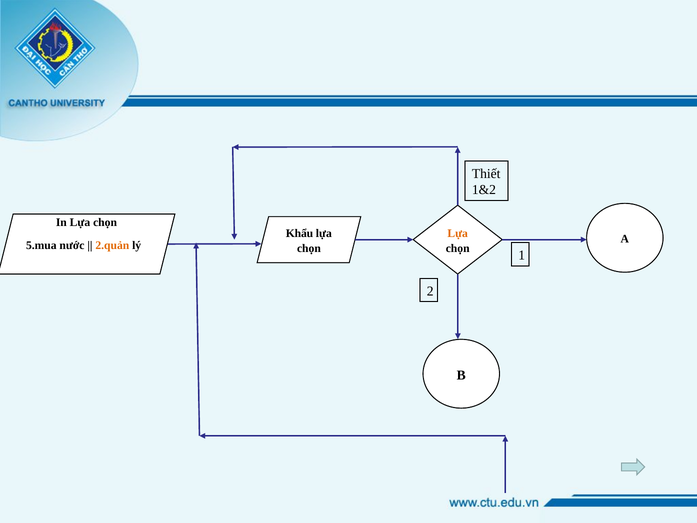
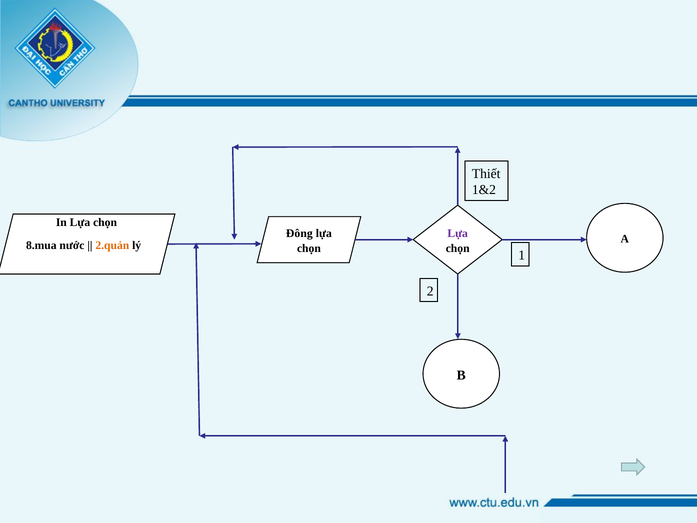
Khẩu: Khẩu -> Đông
Lựa at (458, 233) colour: orange -> purple
5.mua: 5.mua -> 8.mua
